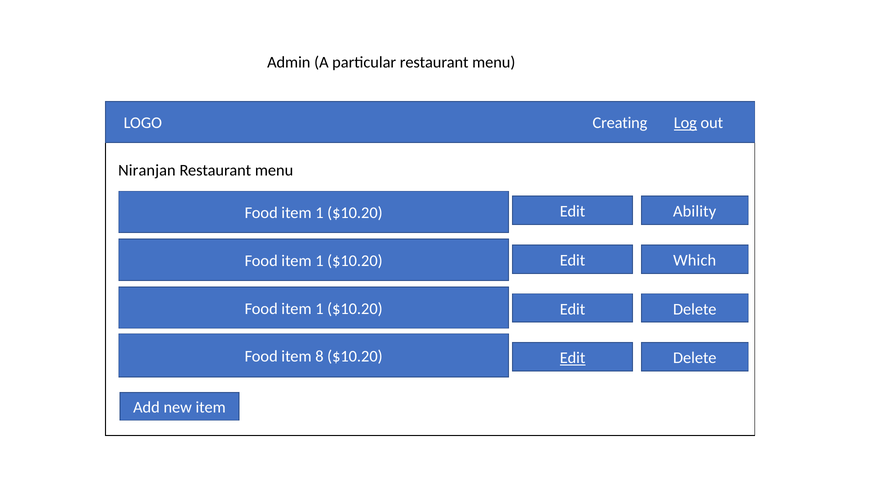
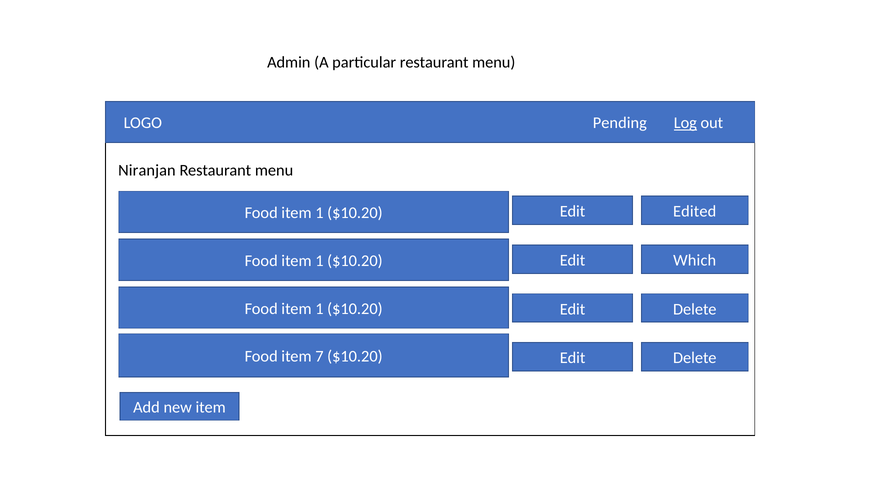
Creating: Creating -> Pending
Ability: Ability -> Edited
8: 8 -> 7
Edit at (573, 358) underline: present -> none
